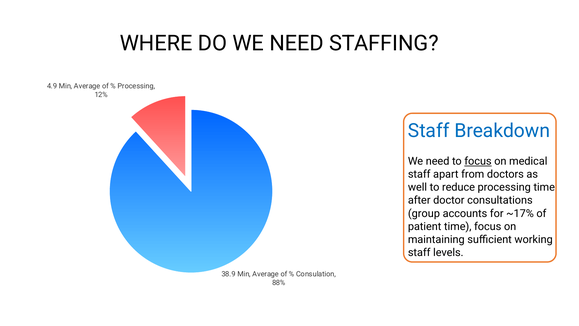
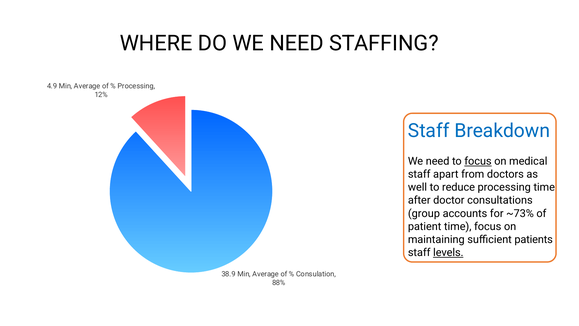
~17%: ~17% -> ~73%
working: working -> patients
levels underline: none -> present
